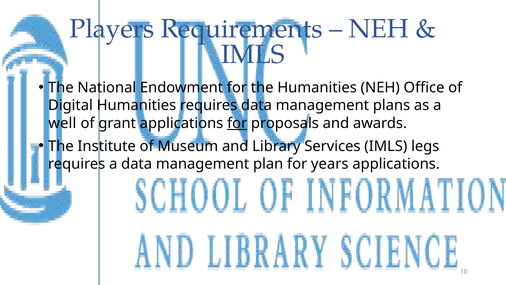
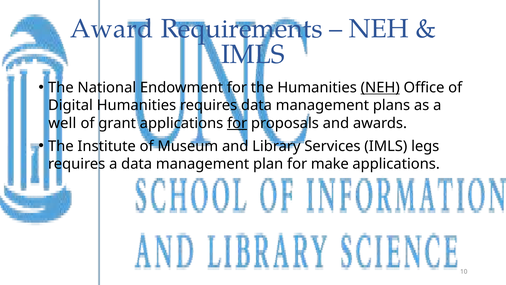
Players: Players -> Award
NEH at (380, 88) underline: none -> present
years: years -> make
